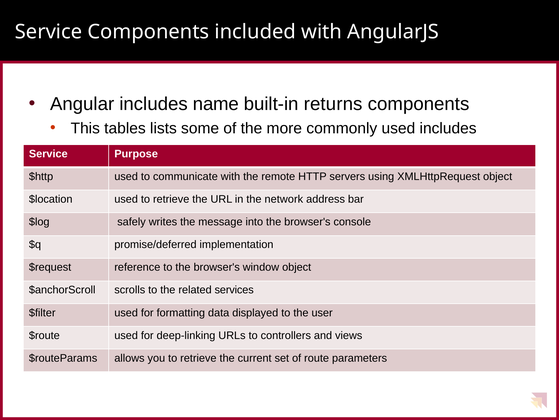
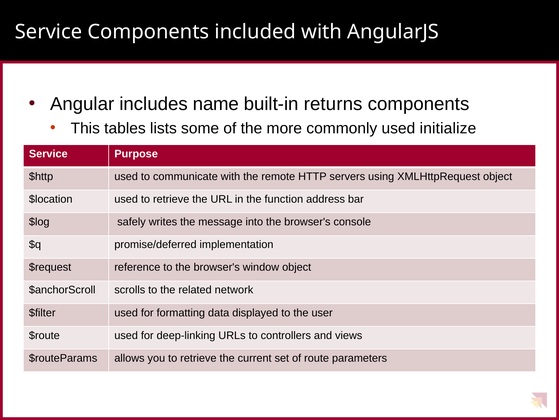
used includes: includes -> initialize
network: network -> function
services: services -> network
